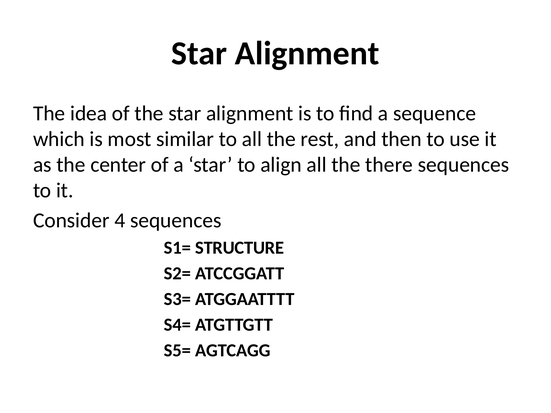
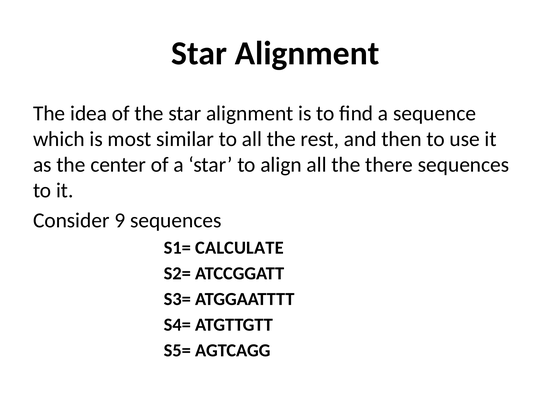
4: 4 -> 9
STRUCTURE: STRUCTURE -> CALCULATE
